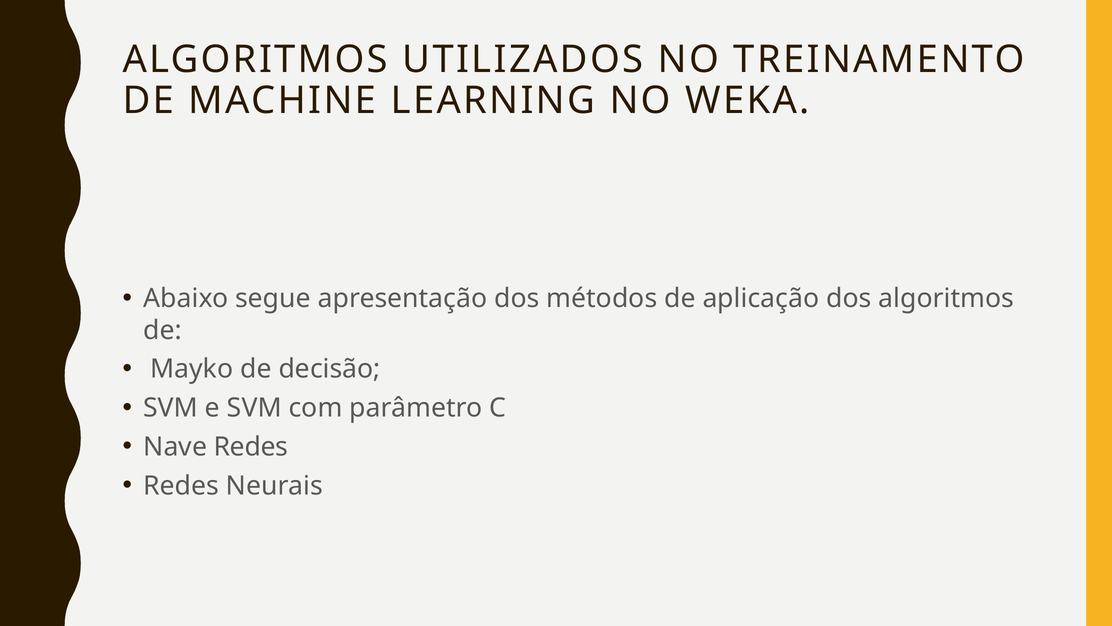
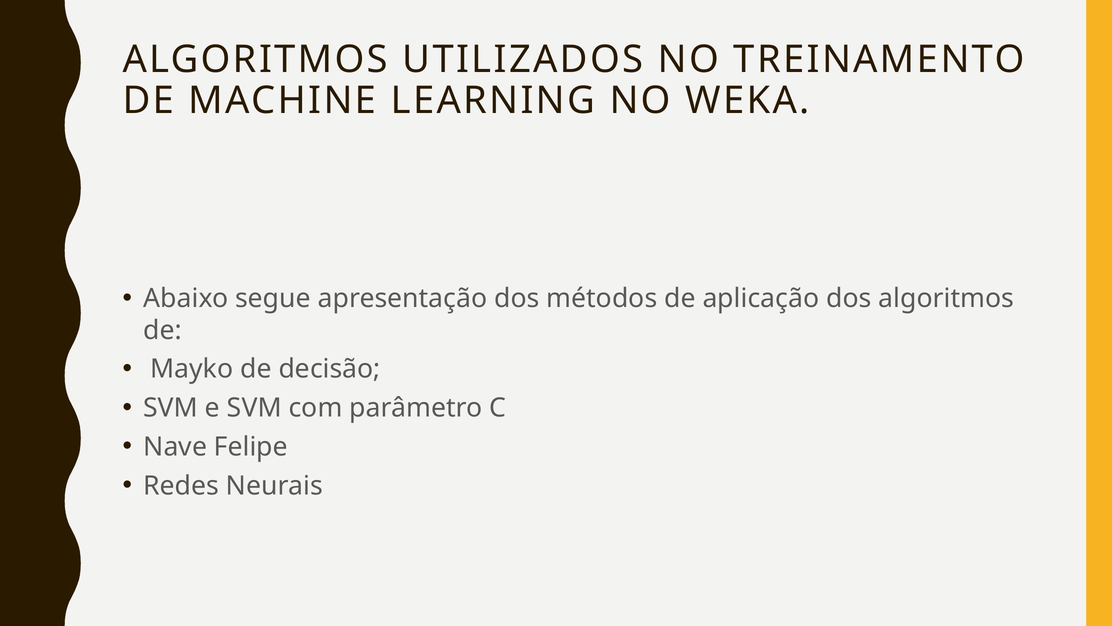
Nave Redes: Redes -> Felipe
